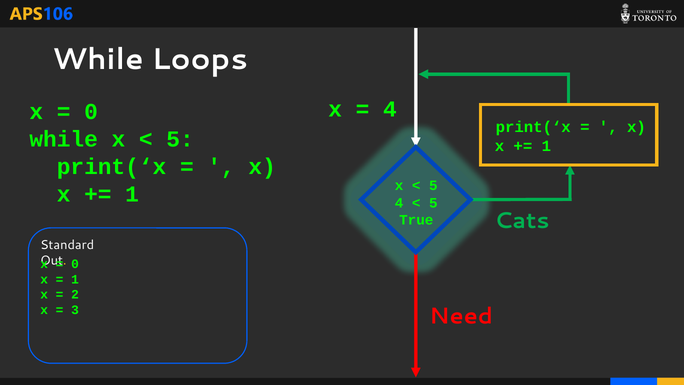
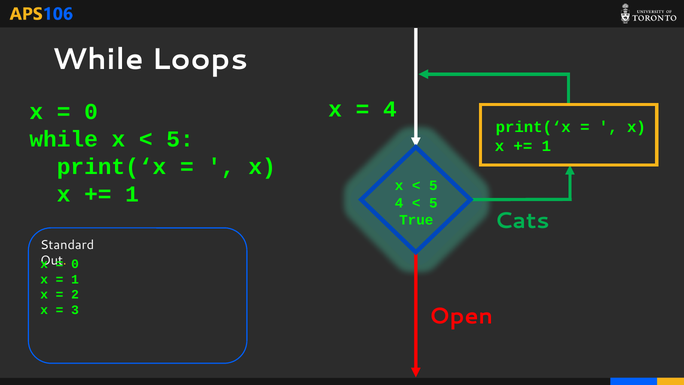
Need: Need -> Open
